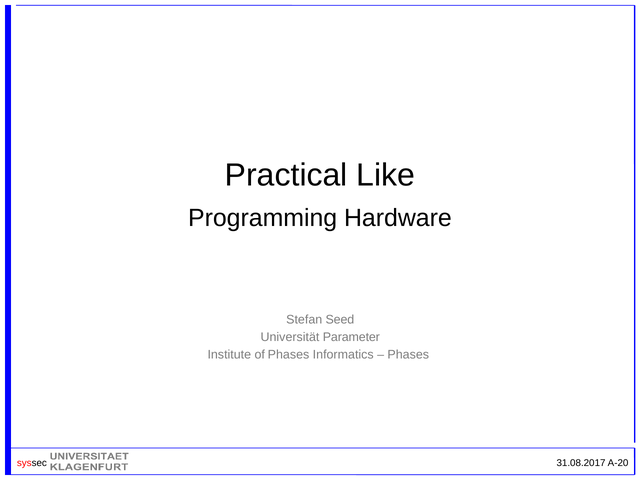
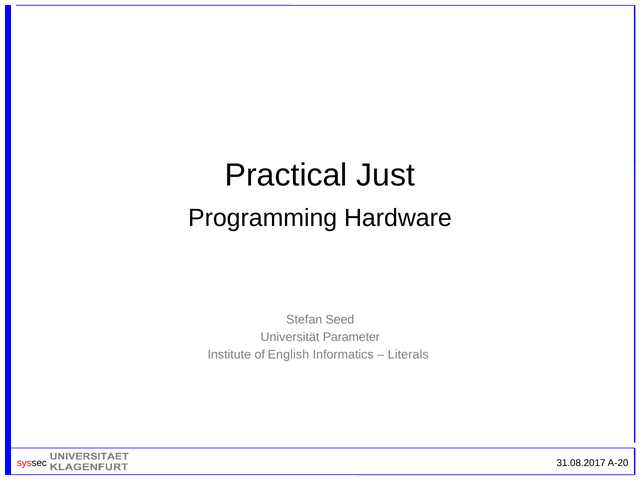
Like: Like -> Just
of Phases: Phases -> English
Phases at (408, 355): Phases -> Literals
